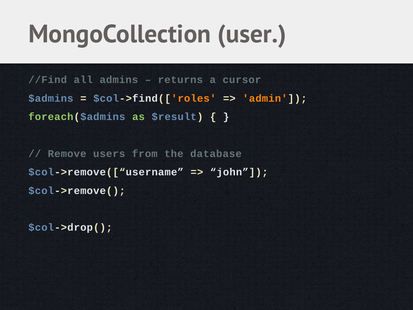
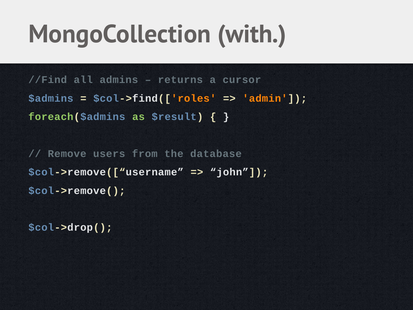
user: user -> with
